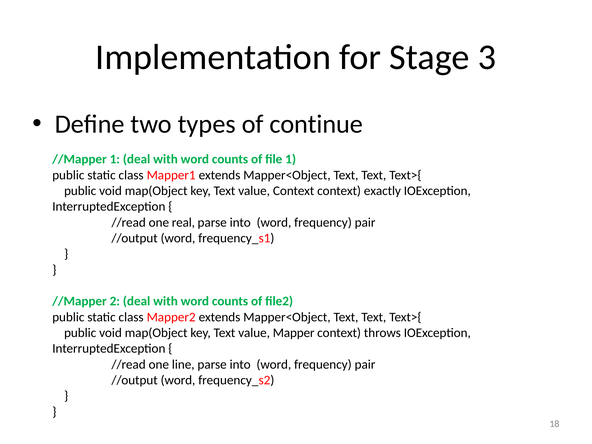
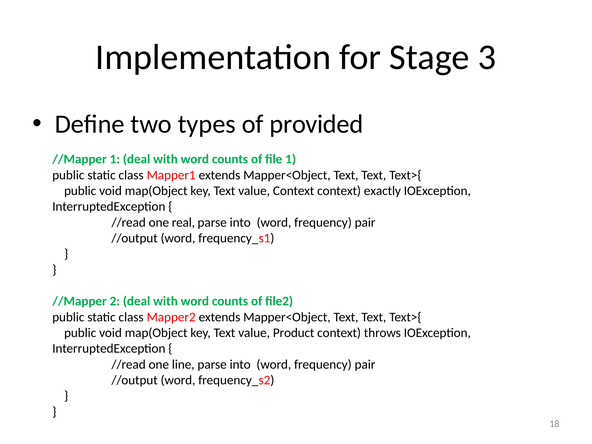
continue: continue -> provided
Mapper: Mapper -> Product
